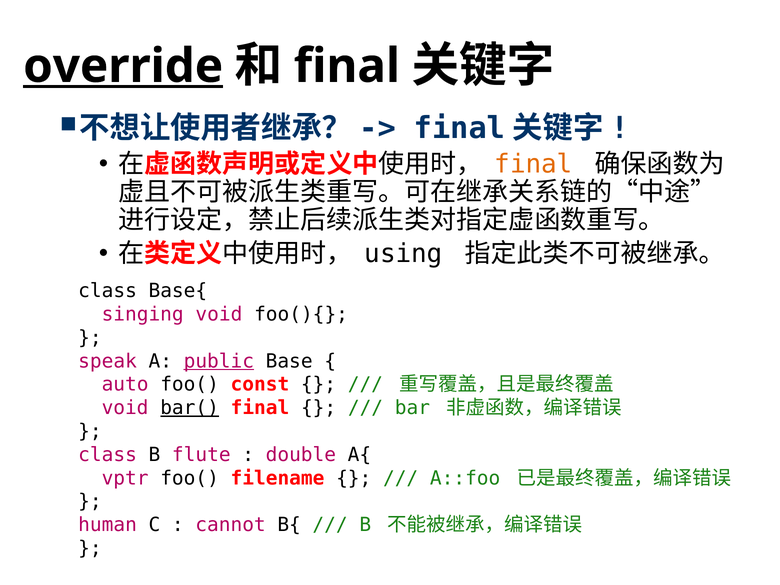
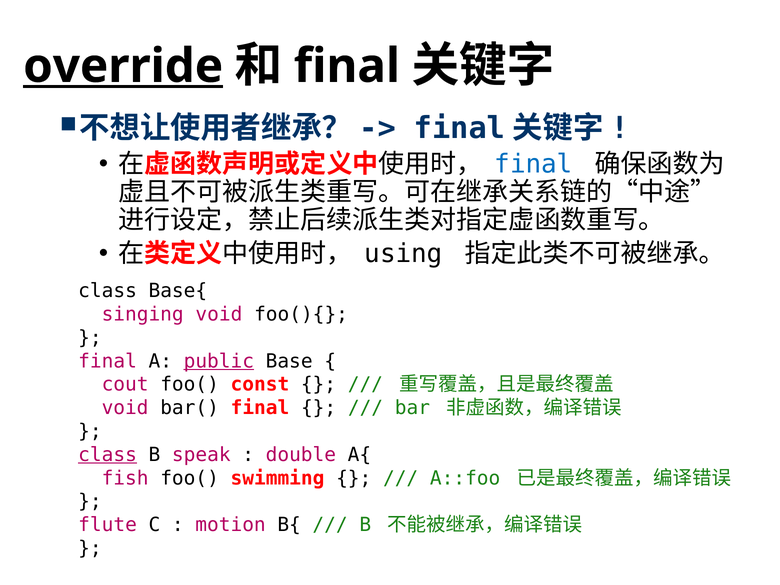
final at (534, 164) colour: orange -> blue
speak at (108, 361): speak -> final
auto: auto -> cout
bar( underline: present -> none
class at (108, 455) underline: none -> present
flute: flute -> speak
vptr: vptr -> fish
filename: filename -> swimming
human: human -> flute
cannot: cannot -> motion
